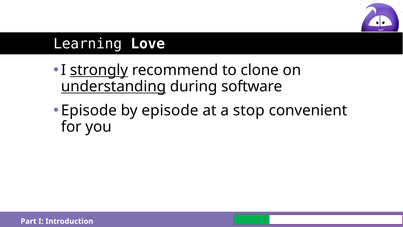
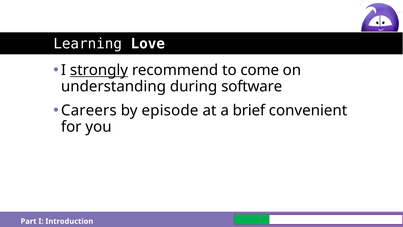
clone: clone -> come
understanding underline: present -> none
Episode at (89, 110): Episode -> Careers
stop: stop -> brief
